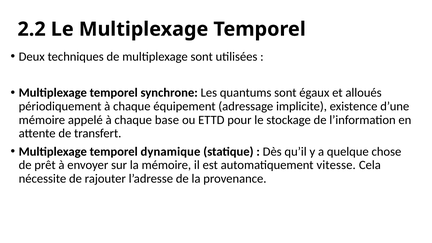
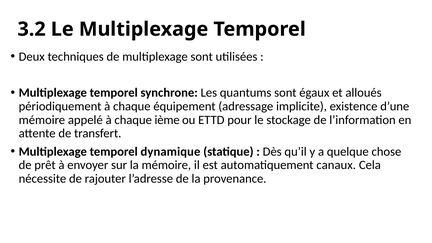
2.2: 2.2 -> 3.2
base: base -> ième
vitesse: vitesse -> canaux
